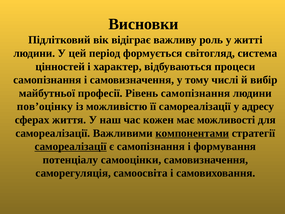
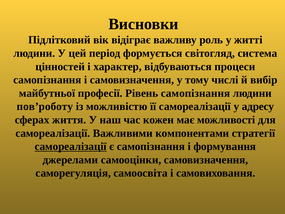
пов’оцінку: пов’оцінку -> пов’роботу
компонентами underline: present -> none
потенціалу: потенціалу -> джерелами
